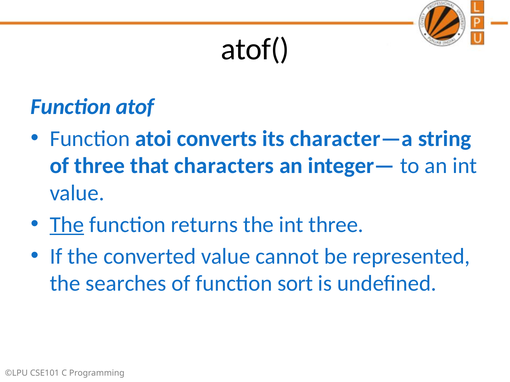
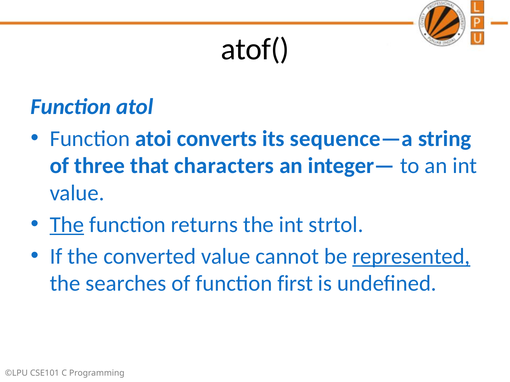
atof: atof -> atol
character—a: character—a -> sequence—a
int three: three -> strtol
represented underline: none -> present
sort: sort -> first
